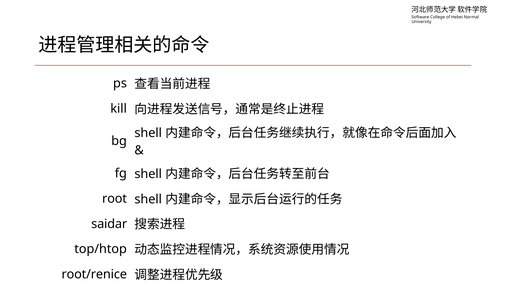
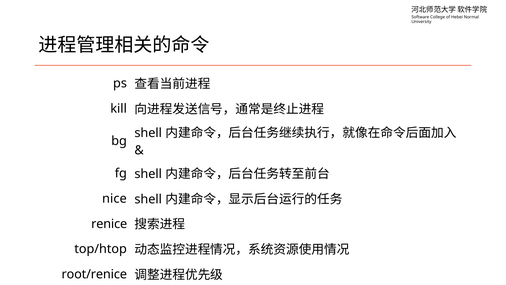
root: root -> nice
saidar: saidar -> renice
